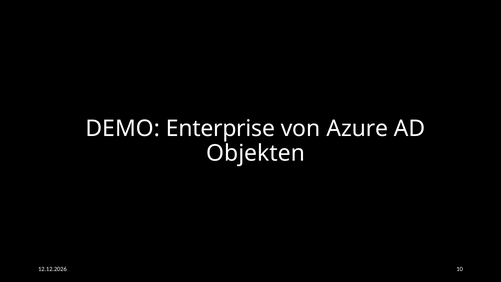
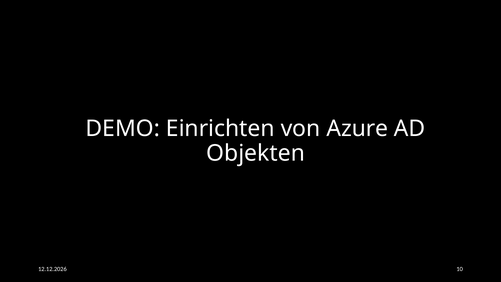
Enterprise: Enterprise -> Einrichten
